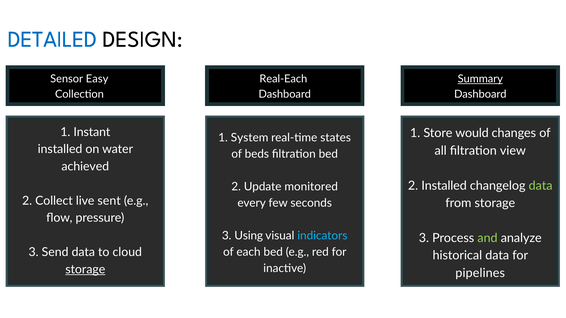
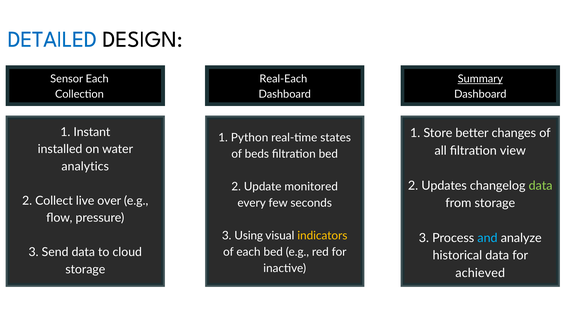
Sensor Easy: Easy -> Each
would: would -> better
System: System -> Python
achieved: achieved -> analytics
2 Installed: Installed -> Updates
sent: sent -> over
indicators colour: light blue -> yellow
and colour: light green -> light blue
storage at (85, 270) underline: present -> none
pipelines: pipelines -> achieved
